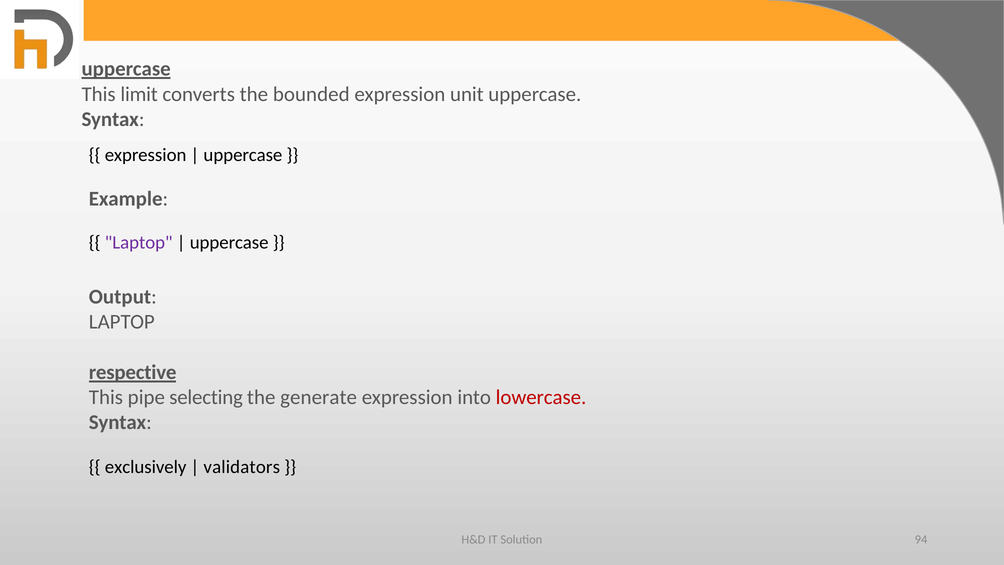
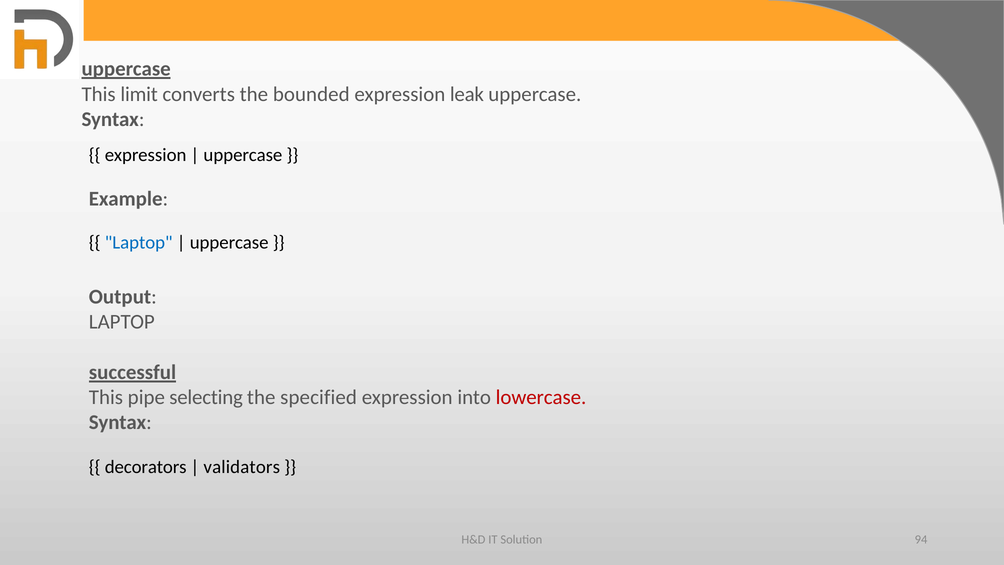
unit: unit -> leak
Laptop at (139, 243) colour: purple -> blue
respective: respective -> successful
generate: generate -> specified
exclusively: exclusively -> decorators
